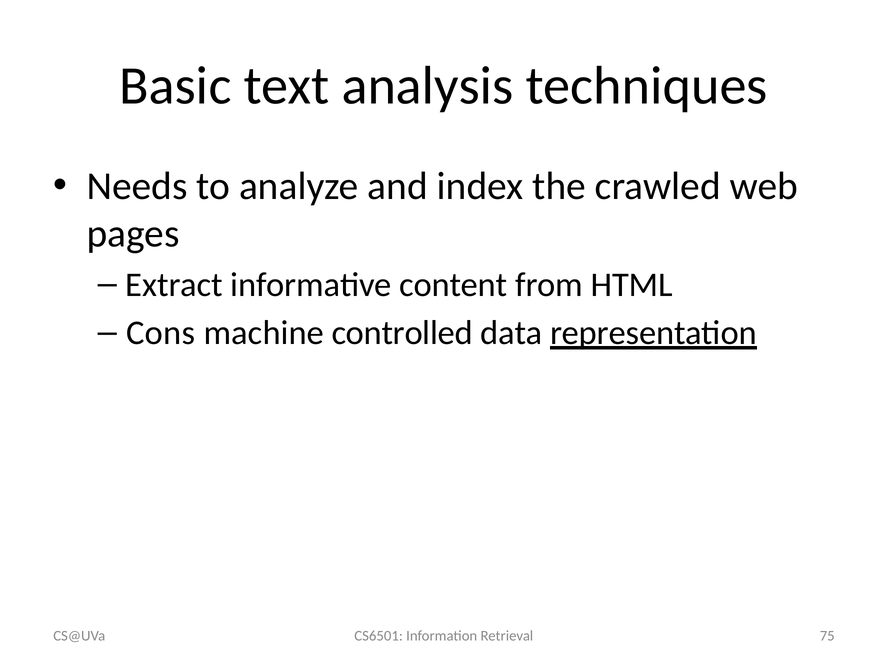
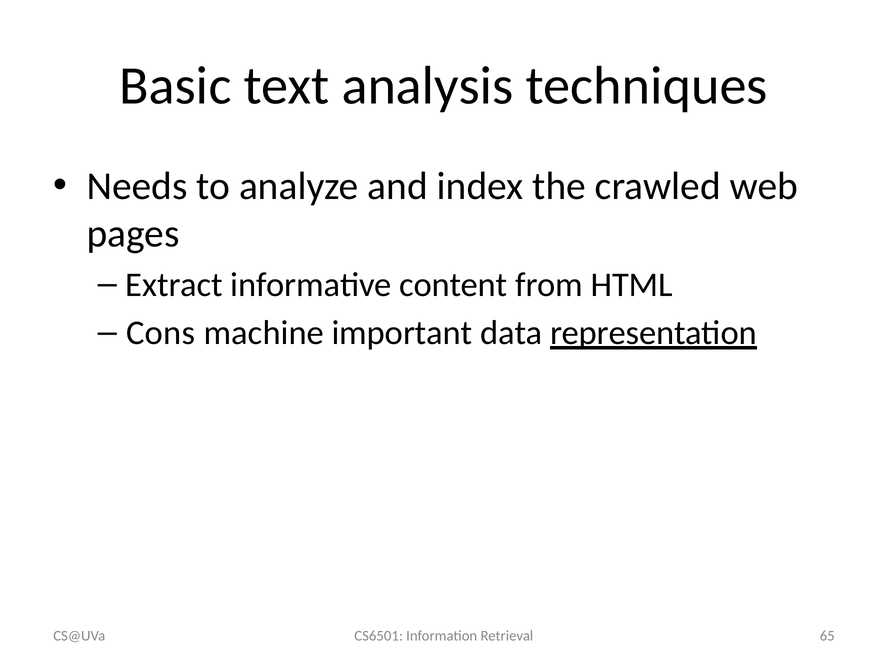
controlled: controlled -> important
75: 75 -> 65
